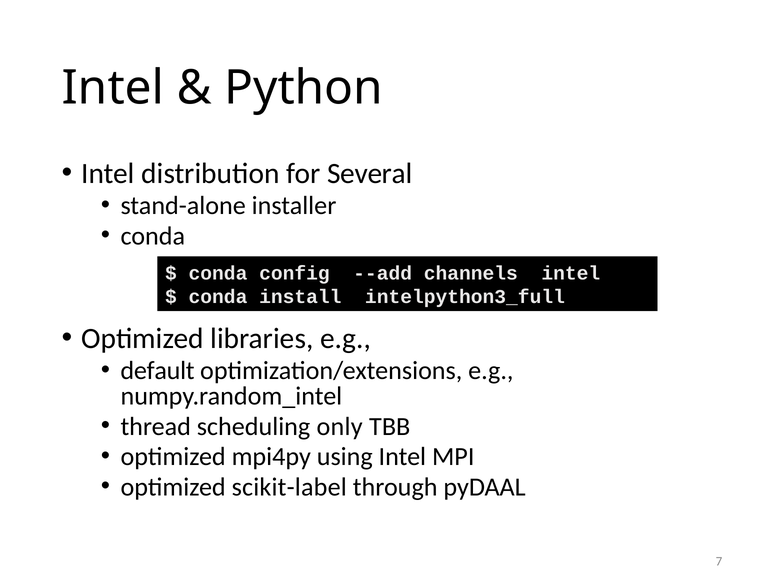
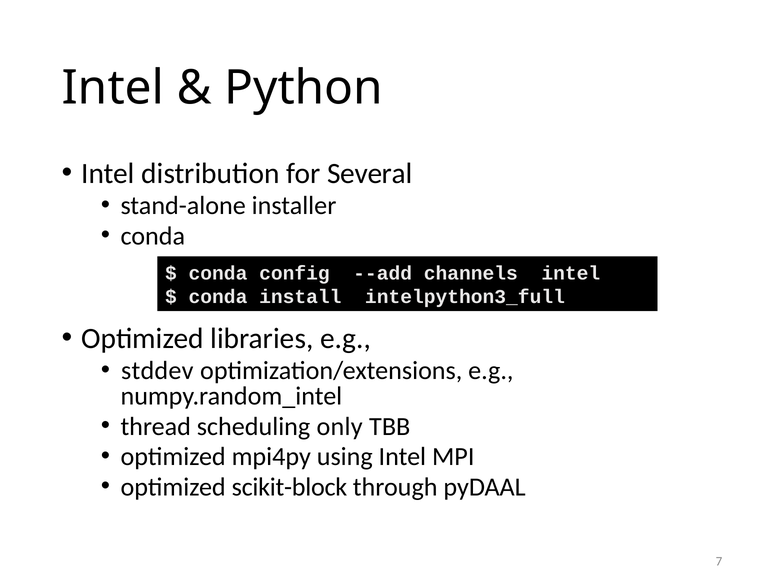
default: default -> stddev
scikit-label: scikit-label -> scikit-block
